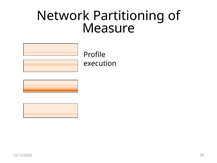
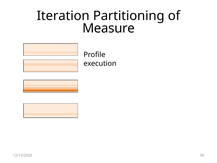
Network: Network -> Iteration
